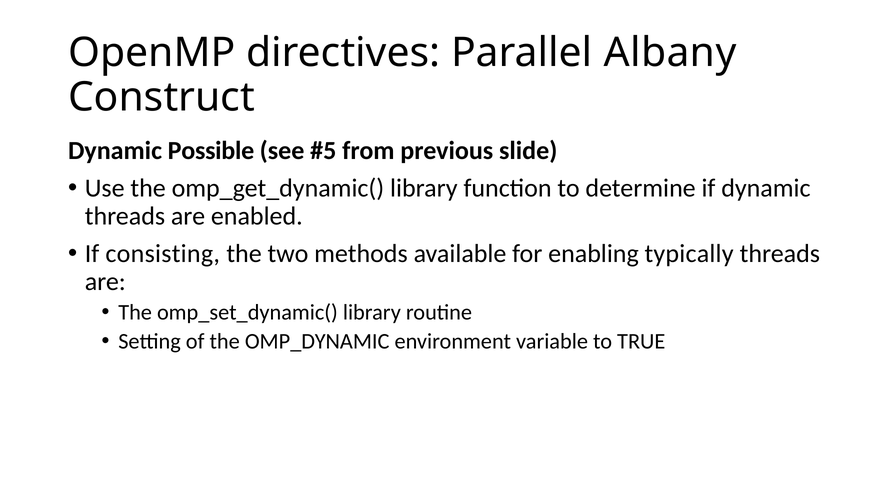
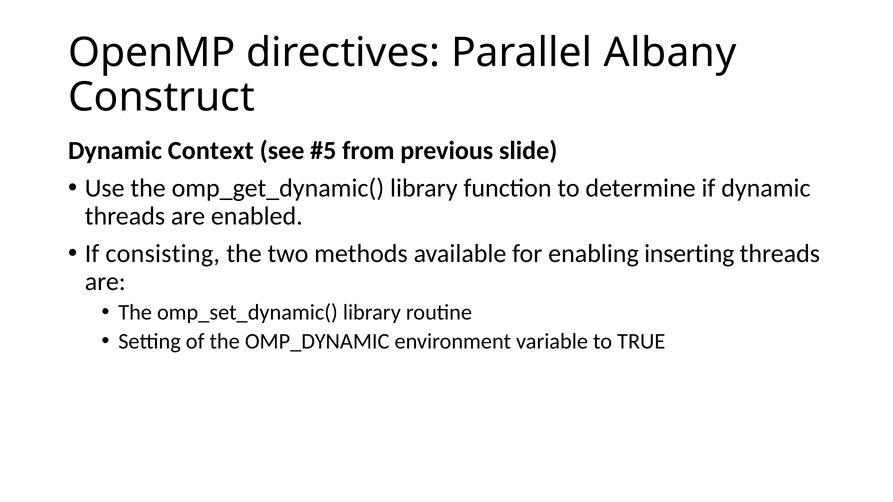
Possible: Possible -> Context
typically: typically -> inserting
